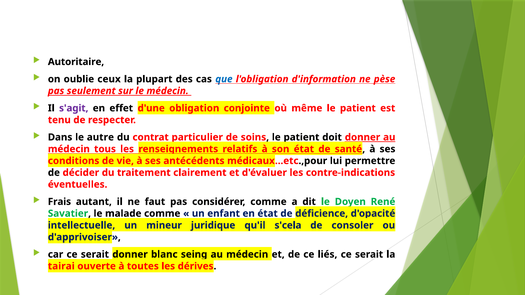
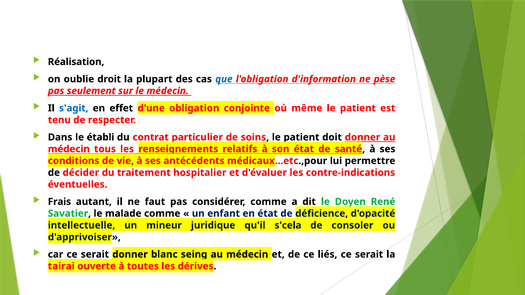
Autoritaire: Autoritaire -> Réalisation
ceux: ceux -> droit
s'agit colour: purple -> blue
autre: autre -> établi
clairement: clairement -> hospitalier
